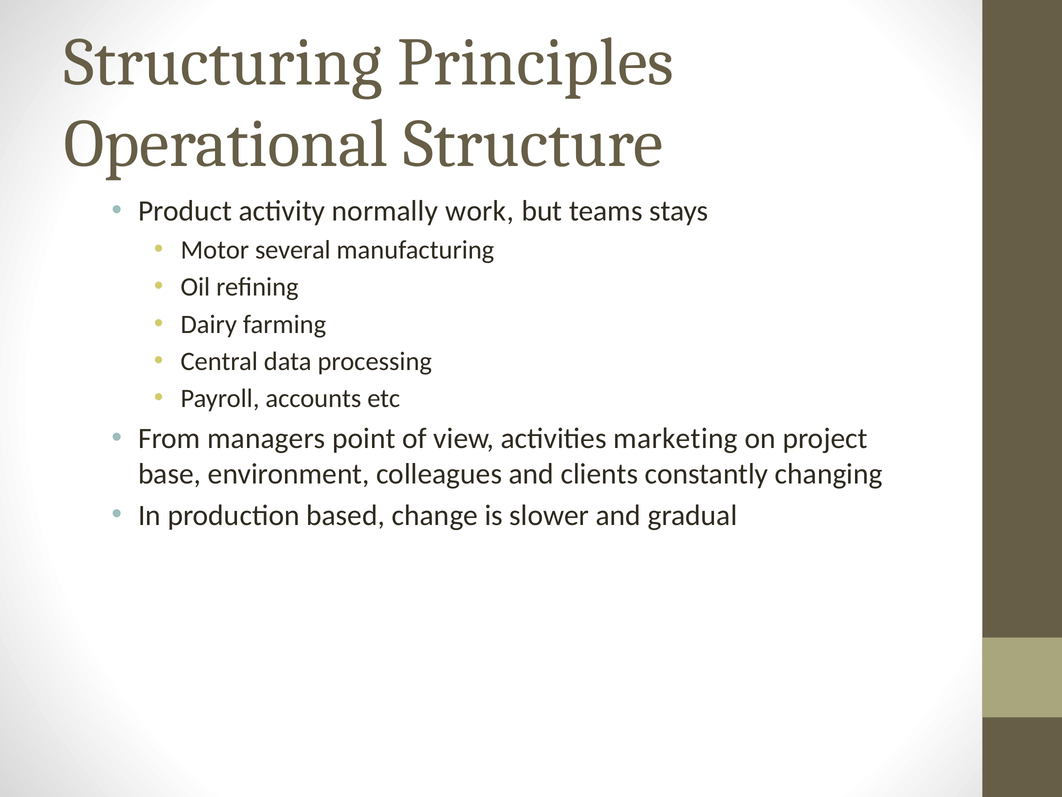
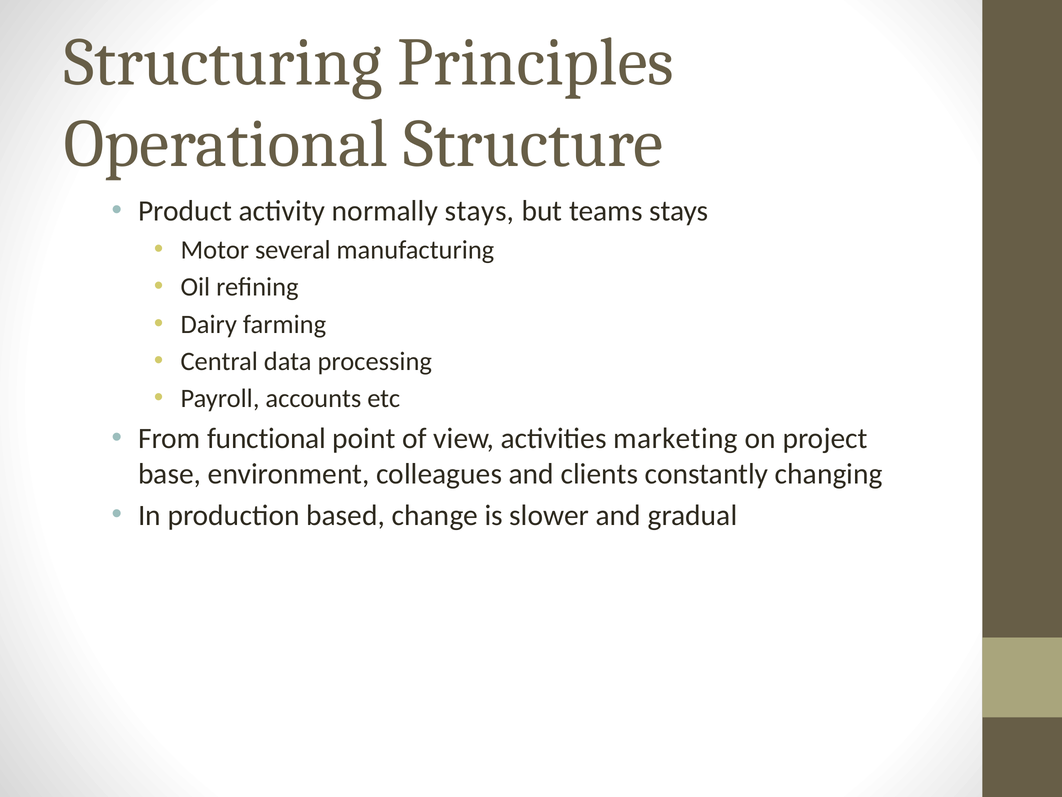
normally work: work -> stays
managers: managers -> functional
